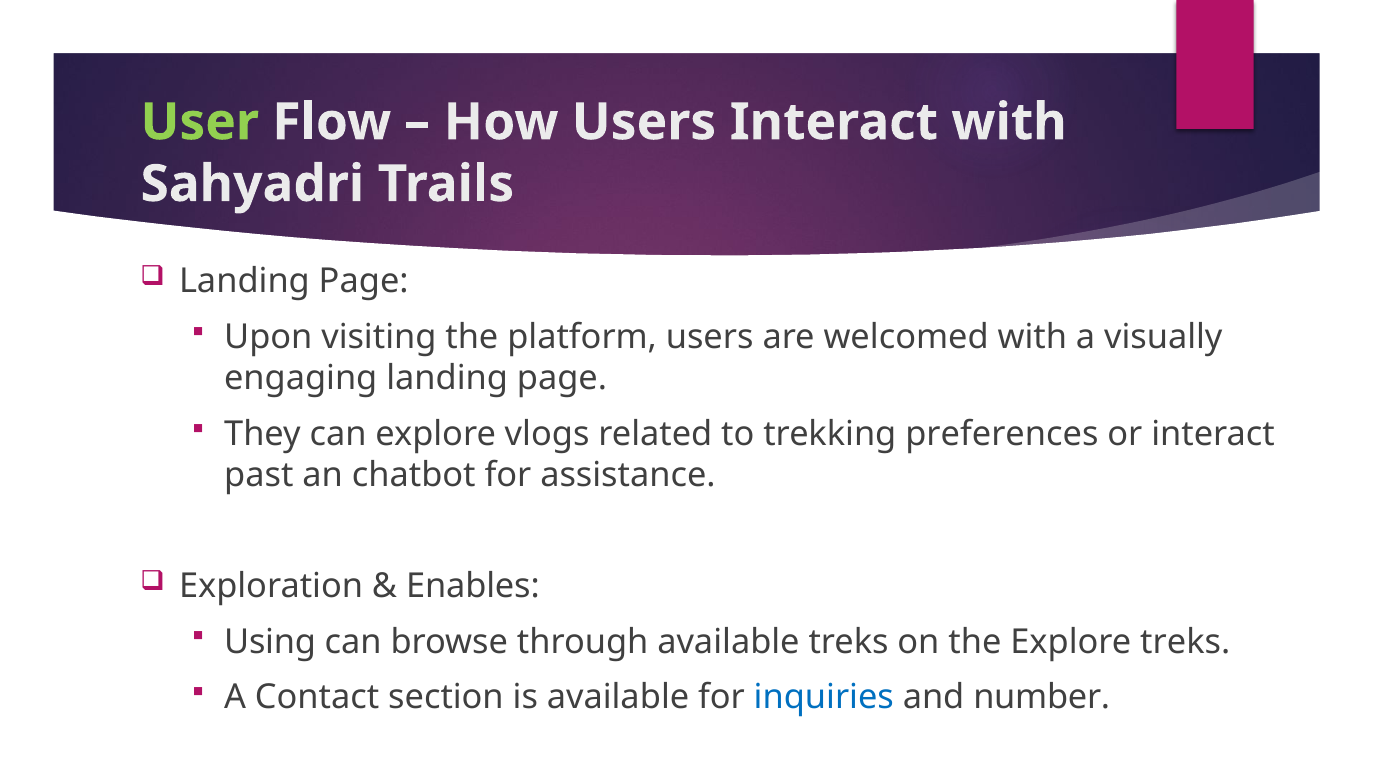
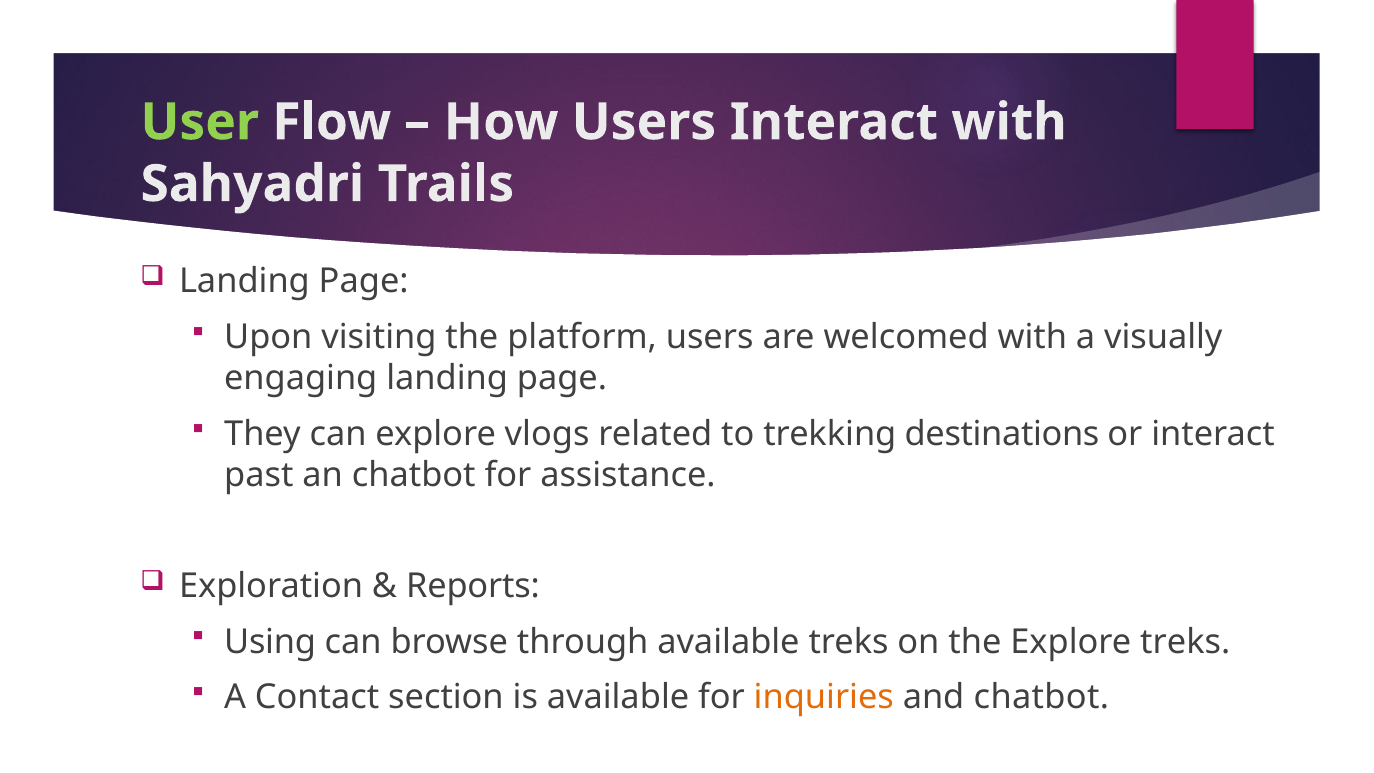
preferences: preferences -> destinations
Enables: Enables -> Reports
inquiries colour: blue -> orange
and number: number -> chatbot
